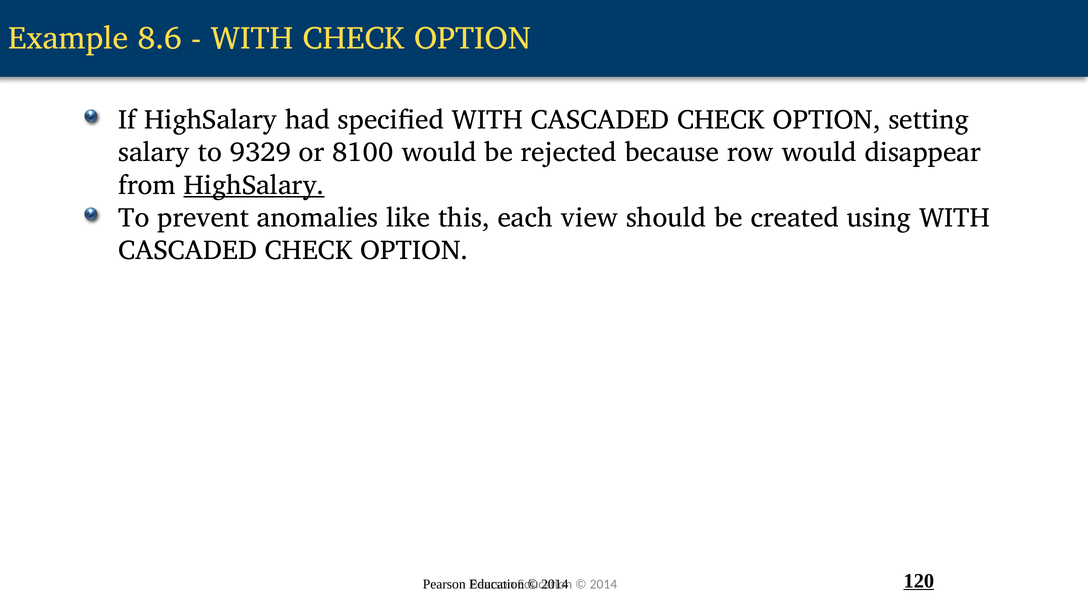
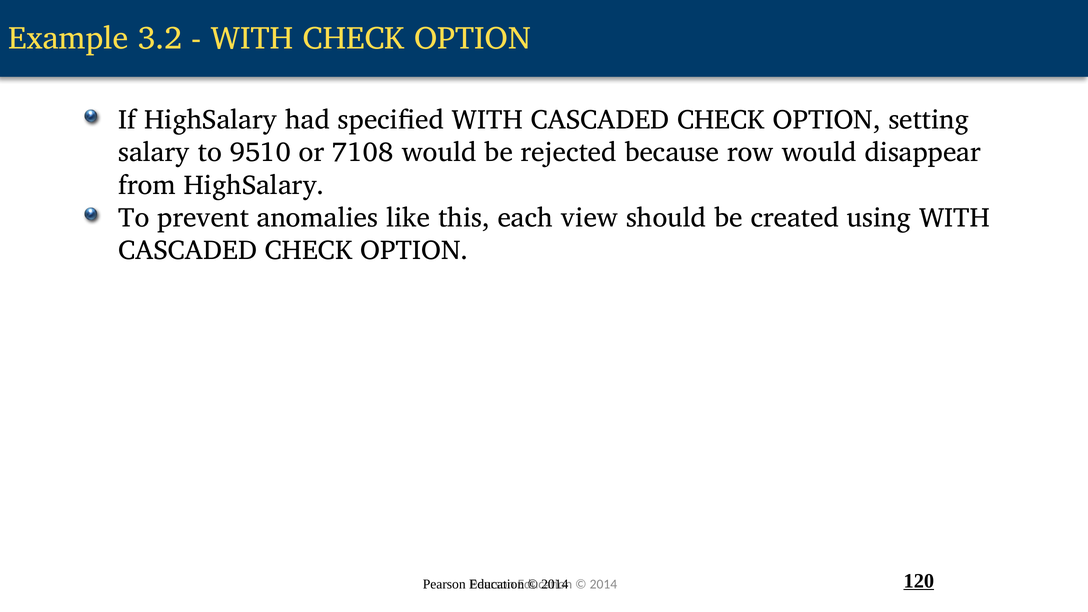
8.6: 8.6 -> 3.2
9329: 9329 -> 9510
8100: 8100 -> 7108
HighSalary at (254, 185) underline: present -> none
